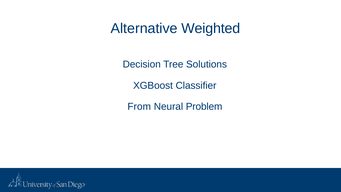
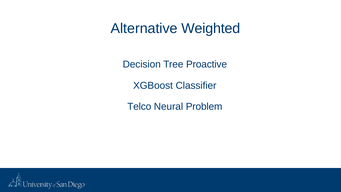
Solutions: Solutions -> Proactive
From: From -> Telco
